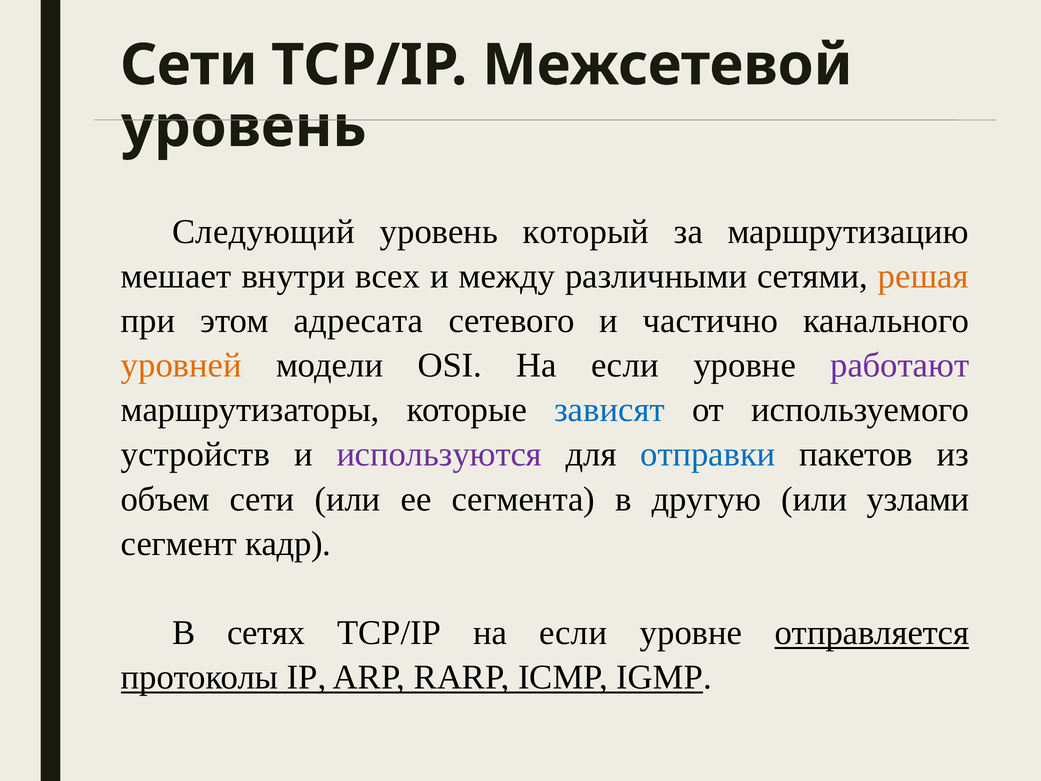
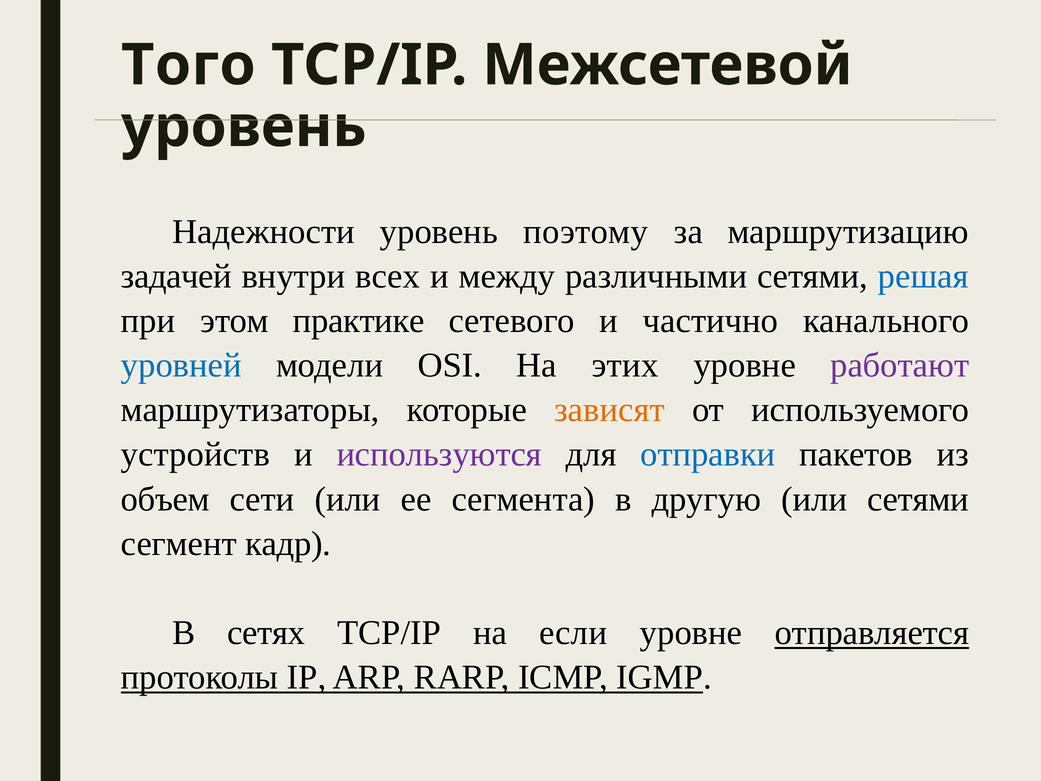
Сети at (189, 65): Сети -> Того
Следующий: Следующий -> Надежности
который: который -> поэтому
мешает: мешает -> задачей
решая colour: orange -> blue
адресата: адресата -> практике
уровней colour: orange -> blue
OSI На если: если -> этих
зависят colour: blue -> orange
или узлами: узлами -> сетями
